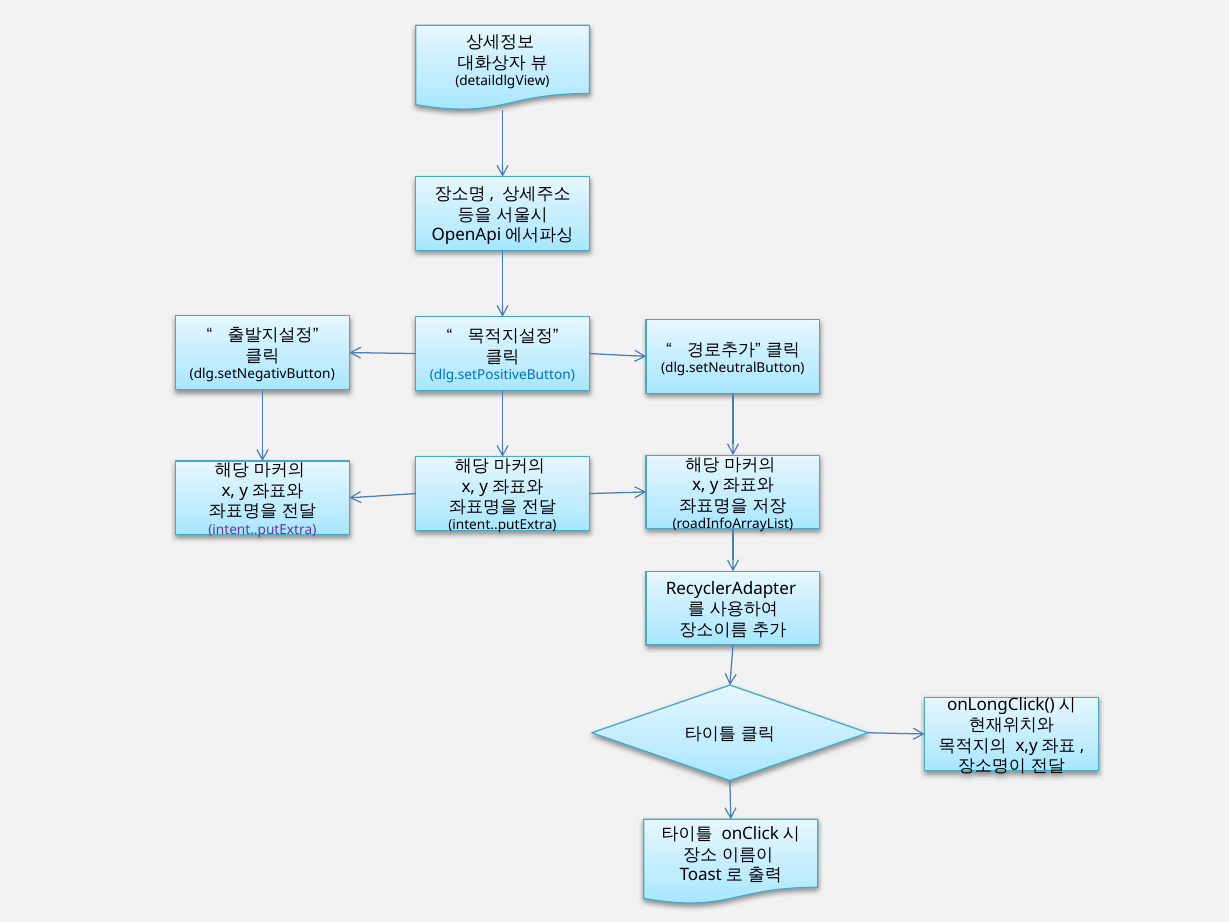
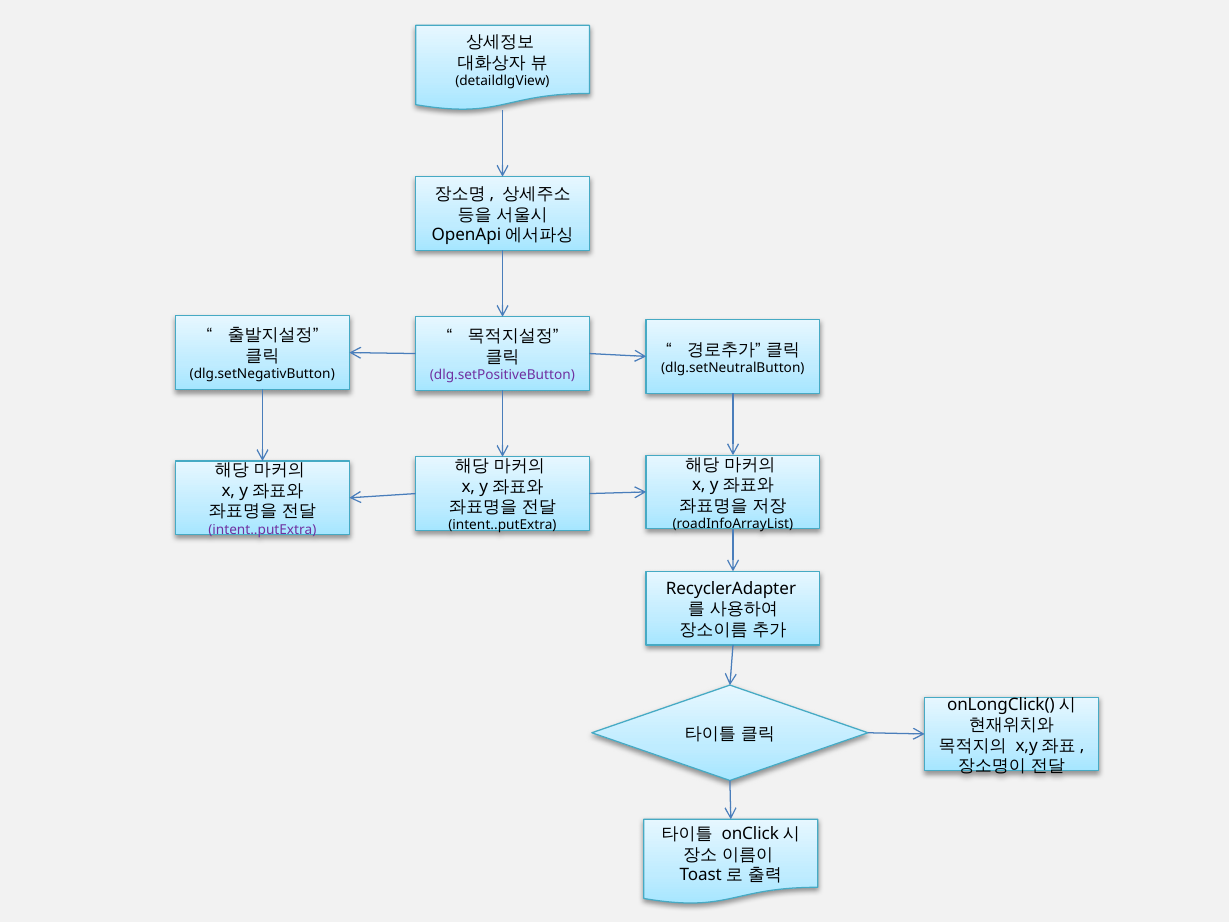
dlg.setPositiveButton colour: blue -> purple
